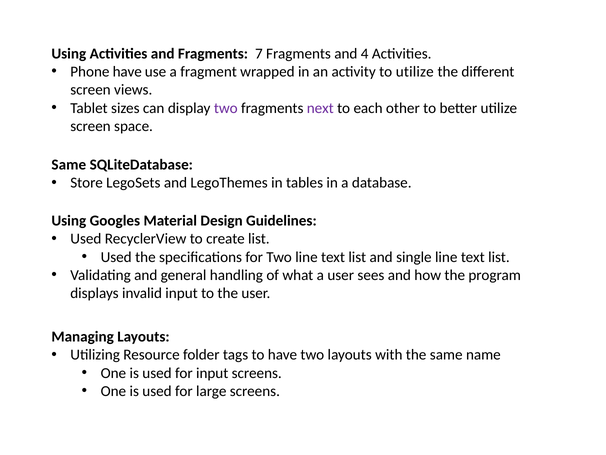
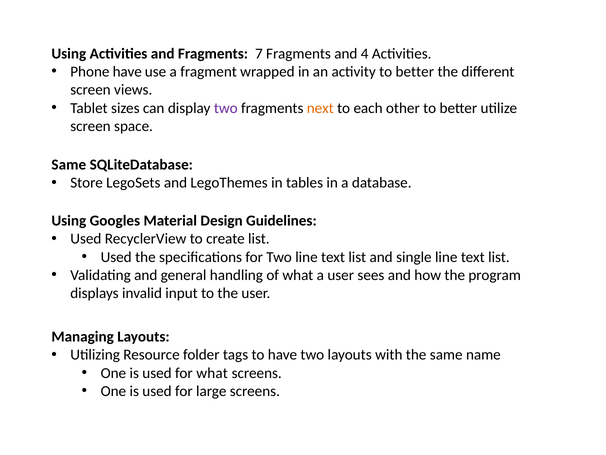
activity to utilize: utilize -> better
next colour: purple -> orange
for input: input -> what
